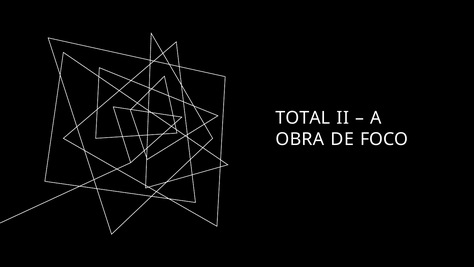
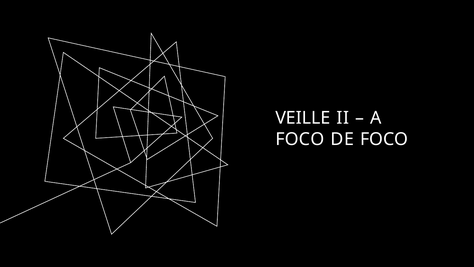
TOTAL: TOTAL -> VEILLE
OBRA at (300, 139): OBRA -> FOCO
